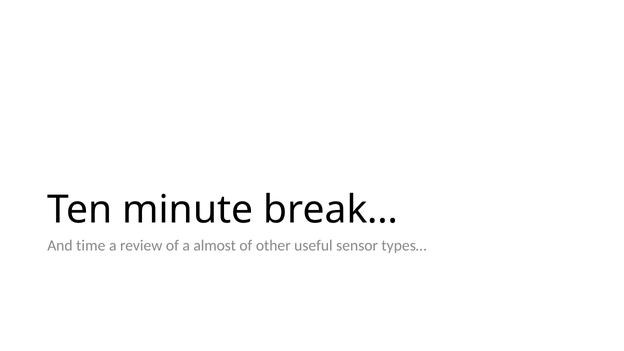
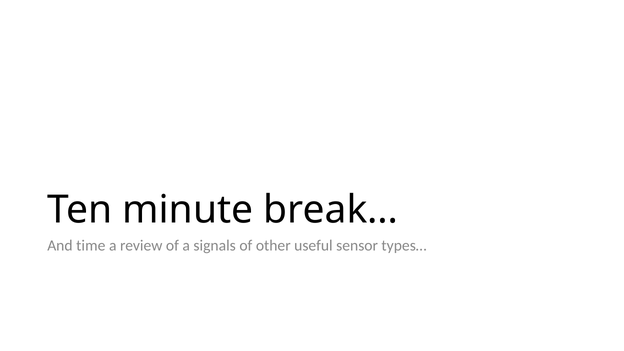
almost: almost -> signals
